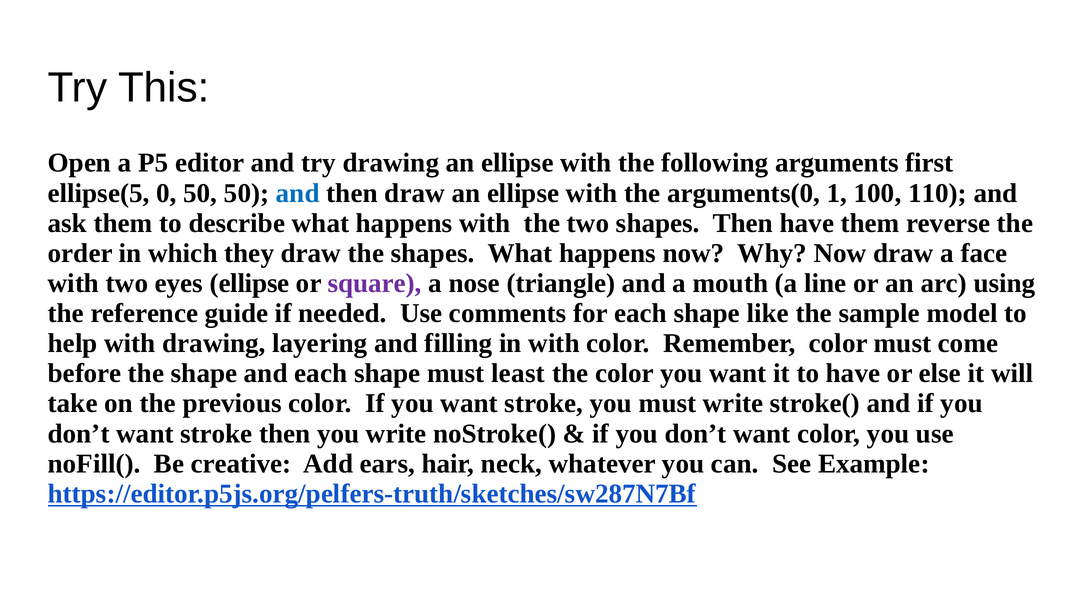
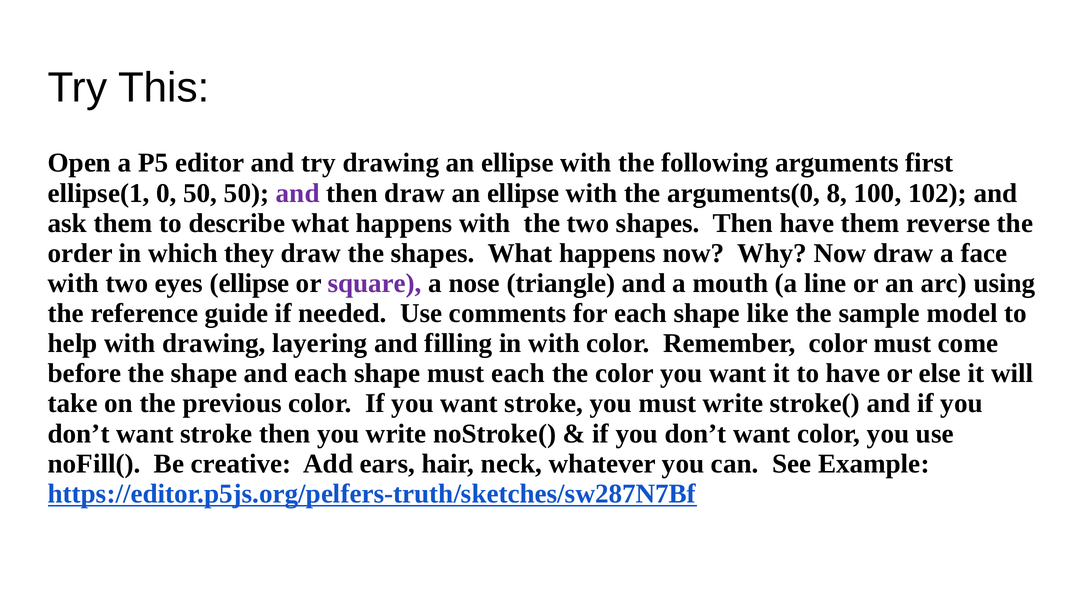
ellipse(5: ellipse(5 -> ellipse(1
and at (298, 193) colour: blue -> purple
1: 1 -> 8
110: 110 -> 102
must least: least -> each
